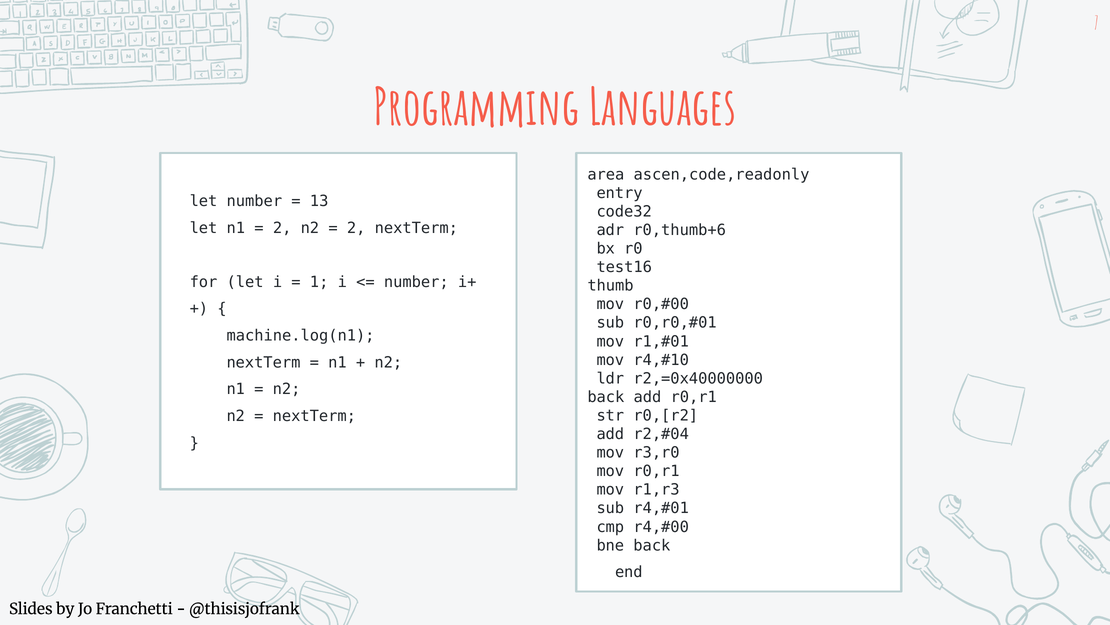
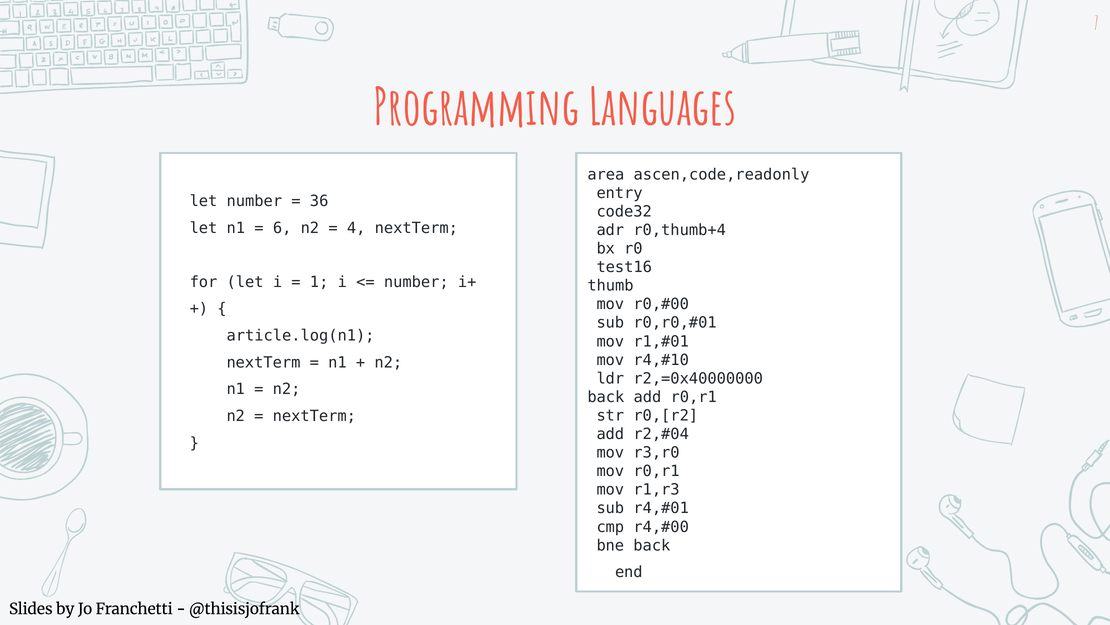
13: 13 -> 36
2 at (282, 228): 2 -> 6
2 at (356, 228): 2 -> 4
r0,thumb+6: r0,thumb+6 -> r0,thumb+4
machine.log(n1: machine.log(n1 -> article.log(n1
